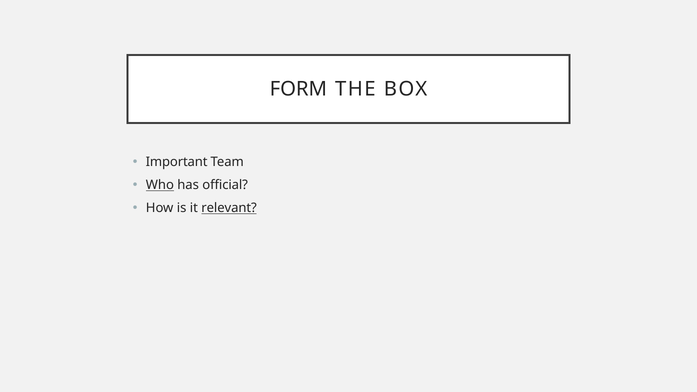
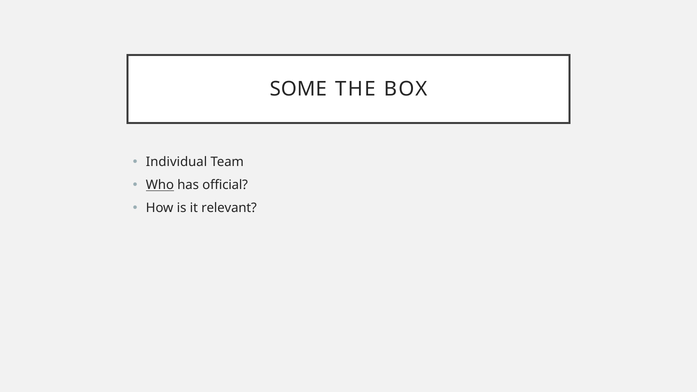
FORM: FORM -> SOME
Important: Important -> Individual
relevant underline: present -> none
